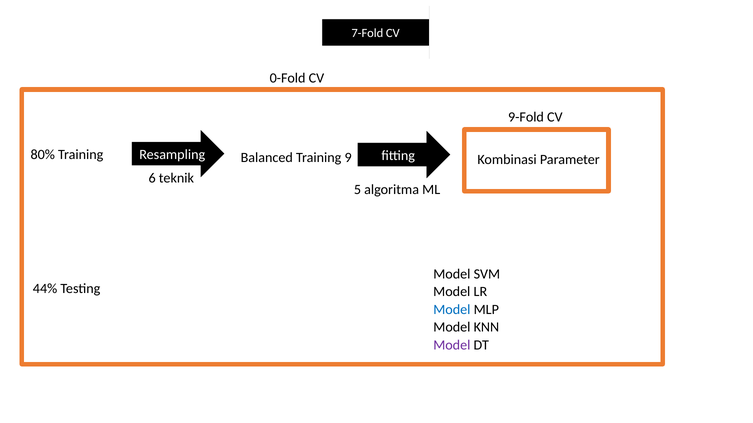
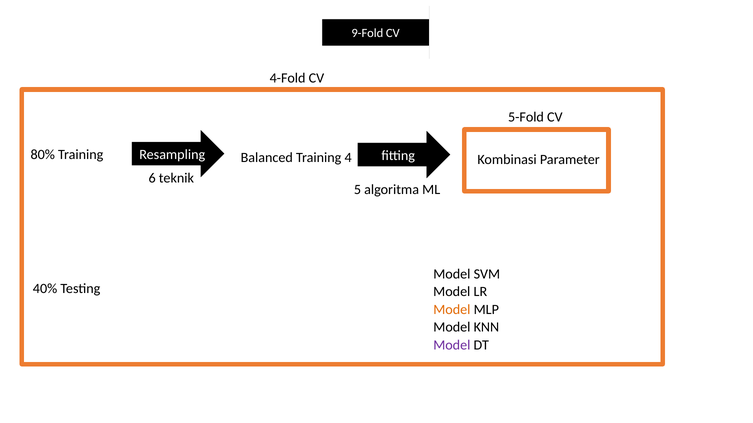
7-Fold: 7-Fold -> 9-Fold
0-Fold: 0-Fold -> 4-Fold
9-Fold: 9-Fold -> 5-Fold
9: 9 -> 4
44%: 44% -> 40%
Model at (452, 310) colour: blue -> orange
